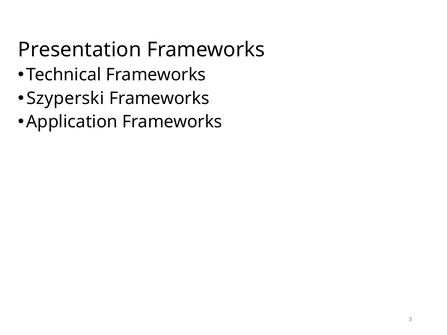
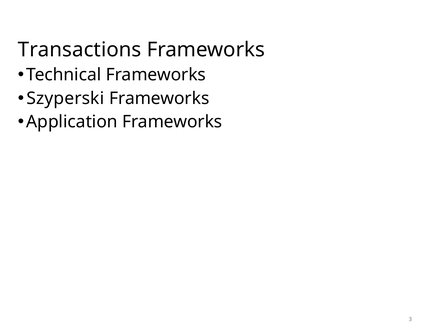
Presentation: Presentation -> Transactions
